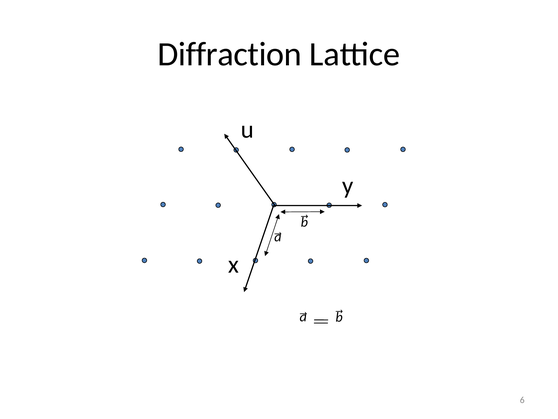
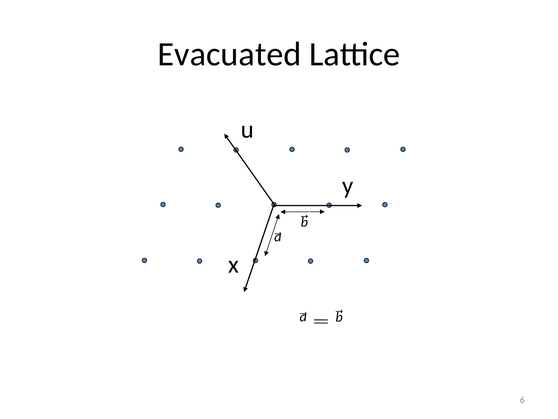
Diffraction: Diffraction -> Evacuated
